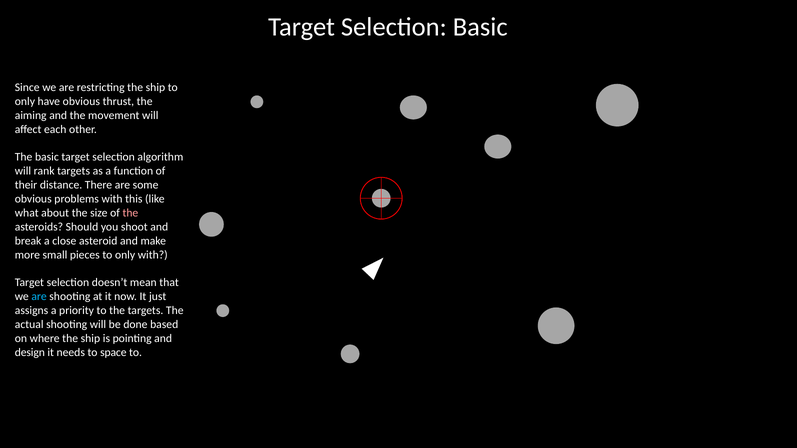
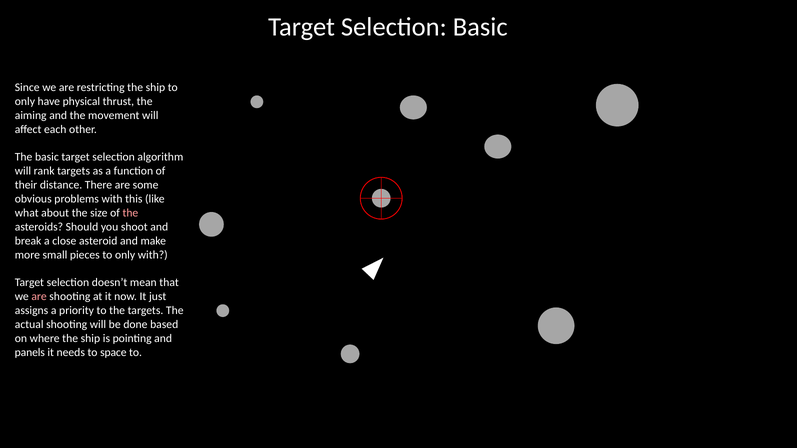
have obvious: obvious -> physical
are at (39, 297) colour: light blue -> pink
design: design -> panels
